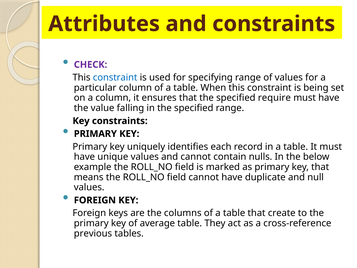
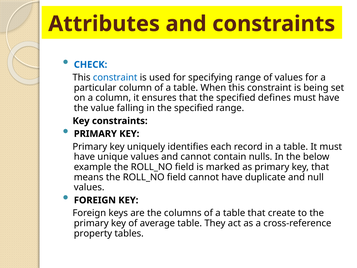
CHECK colour: purple -> blue
require: require -> defines
previous: previous -> property
